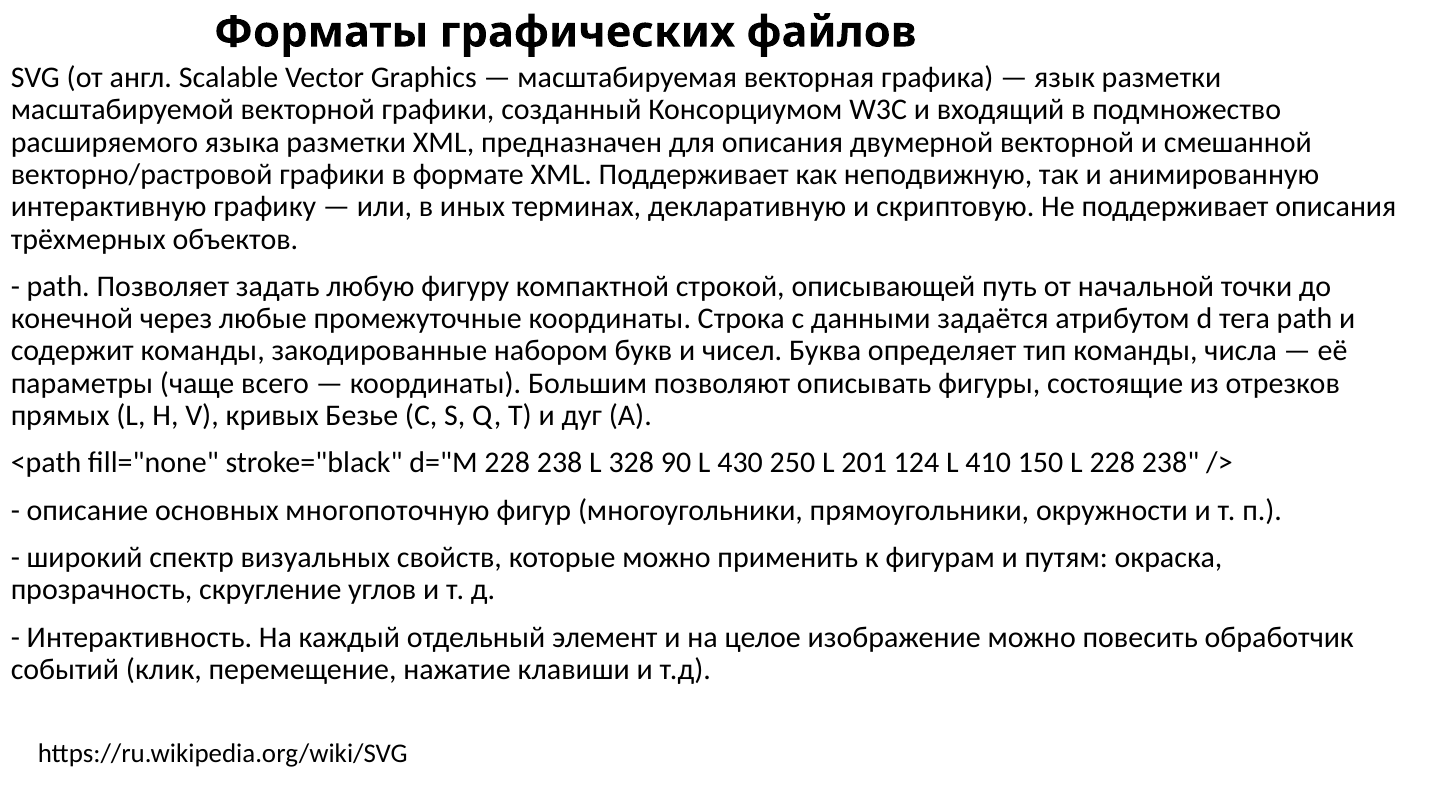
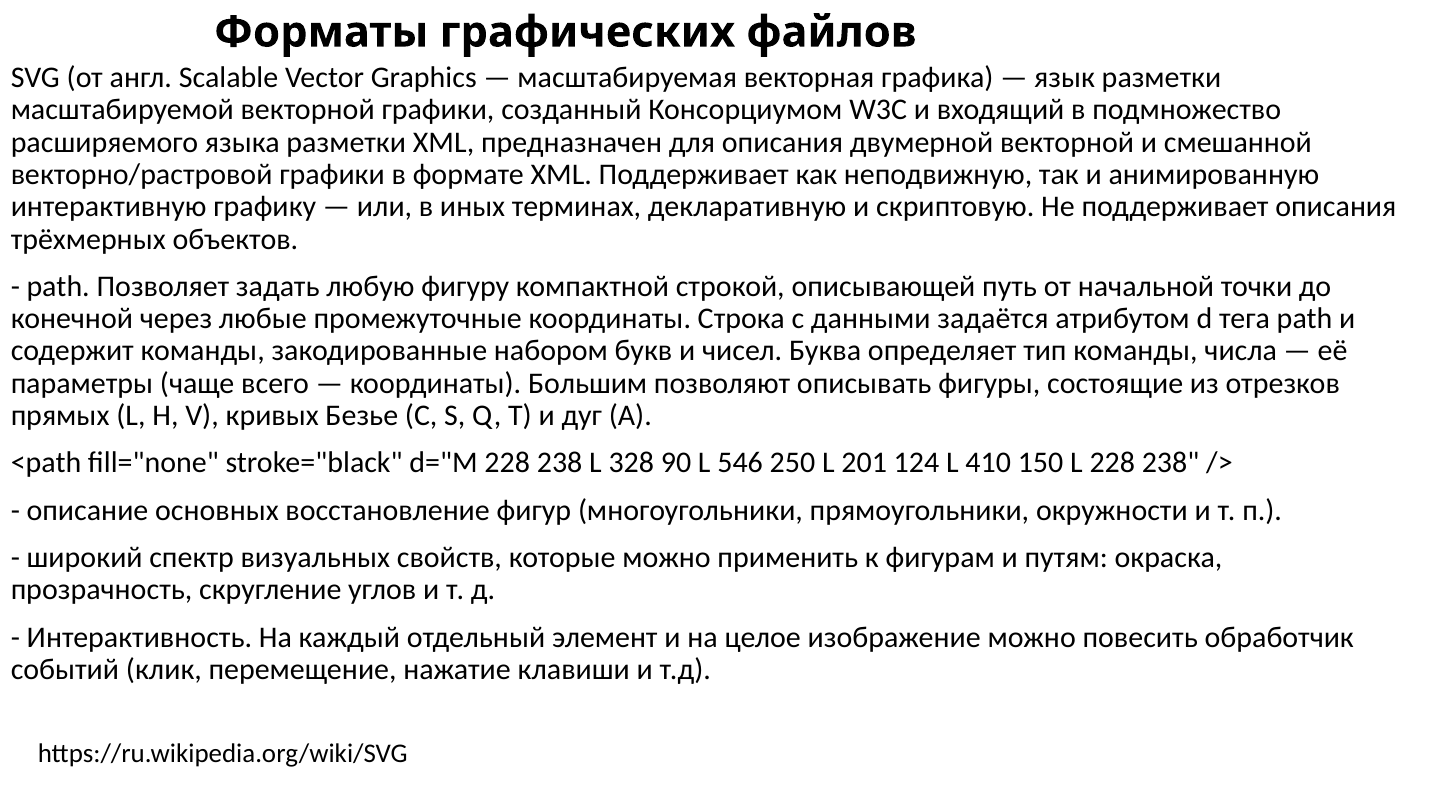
430: 430 -> 546
многопоточную: многопоточную -> восстановление
